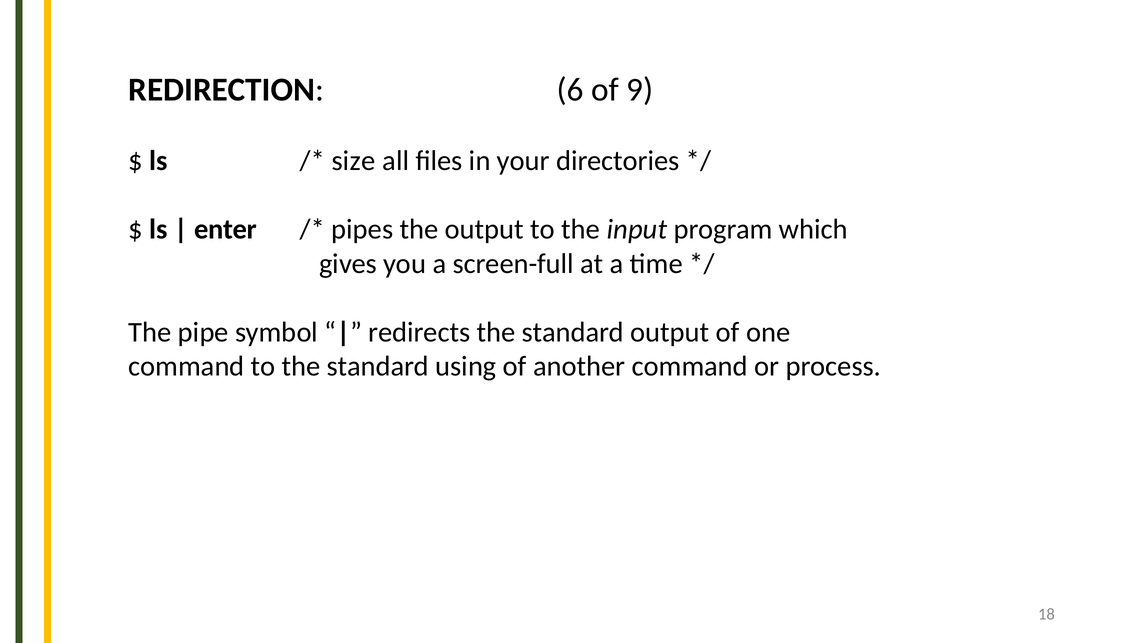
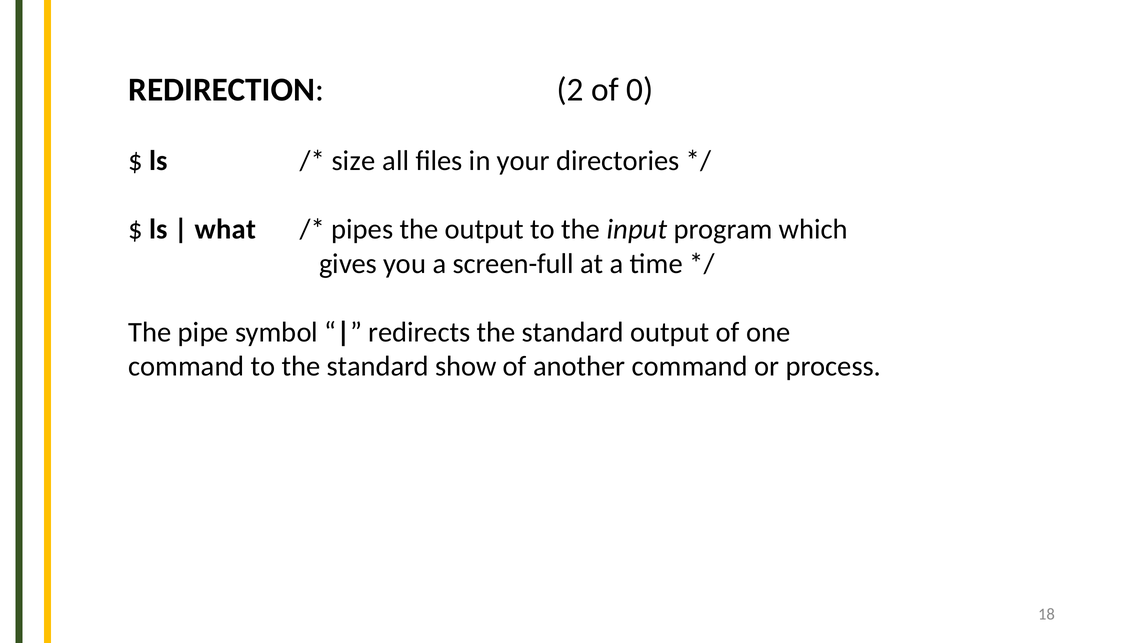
6: 6 -> 2
9: 9 -> 0
enter: enter -> what
using: using -> show
